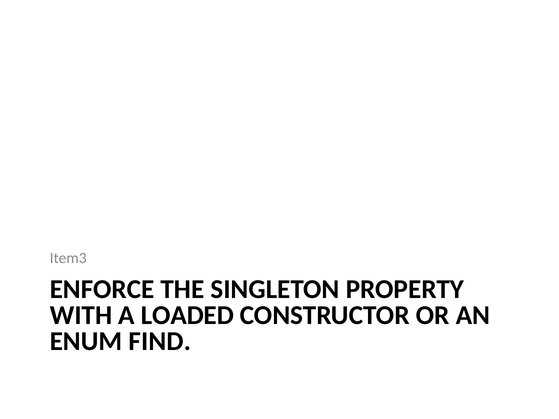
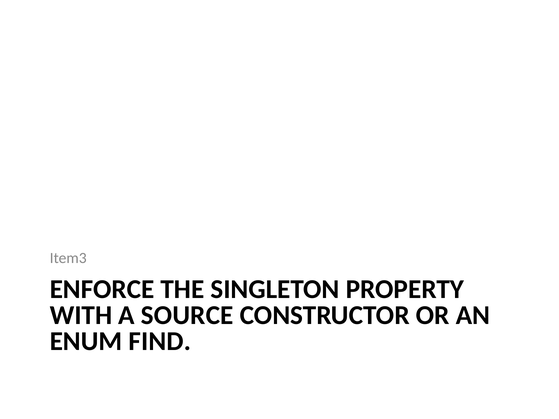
LOADED: LOADED -> SOURCE
